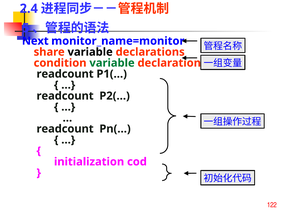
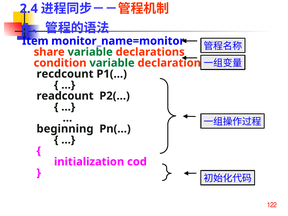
Next: Next -> Item
variable at (90, 52) colour: black -> green
readcount at (65, 74): readcount -> recdcount
readcount at (65, 129): readcount -> beginning
